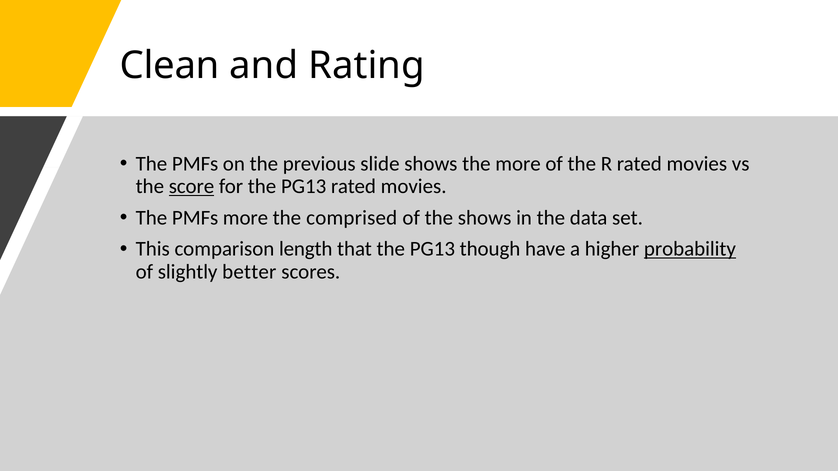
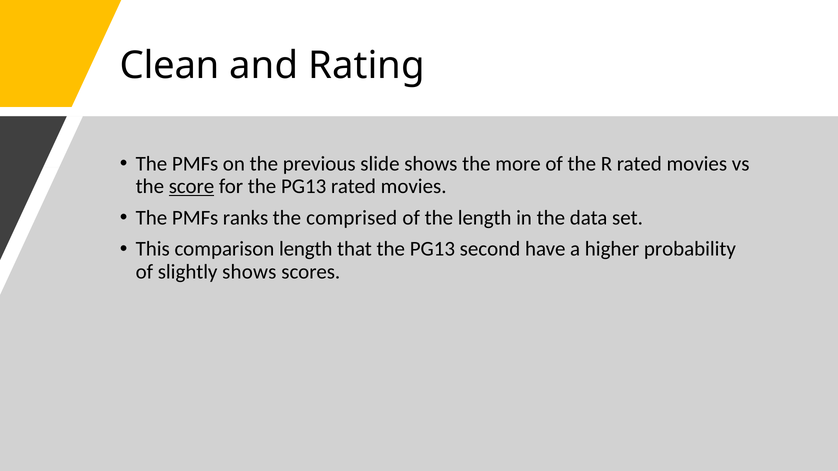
PMFs more: more -> ranks
the shows: shows -> length
though: though -> second
probability underline: present -> none
slightly better: better -> shows
